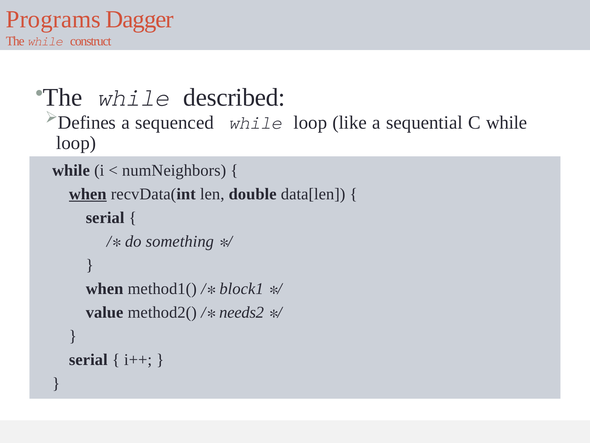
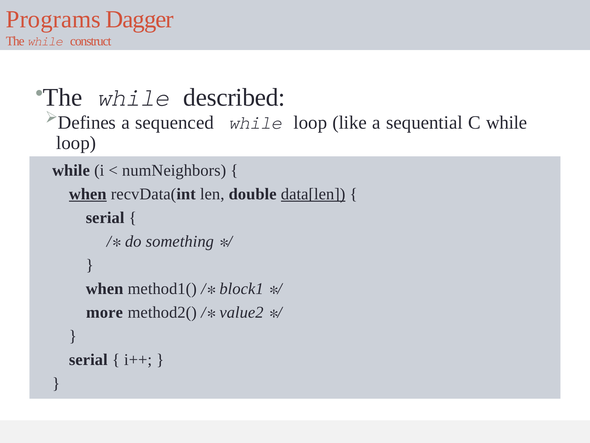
data[len underline: none -> present
value: value -> more
needs2: needs2 -> value2
